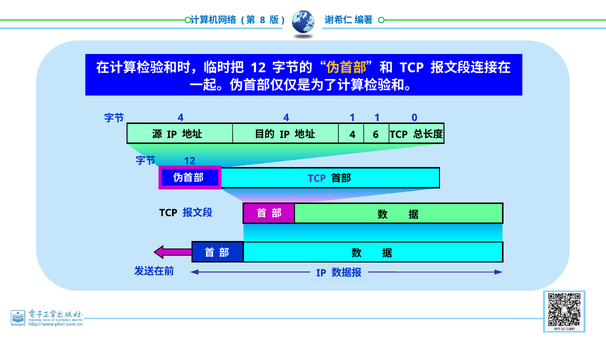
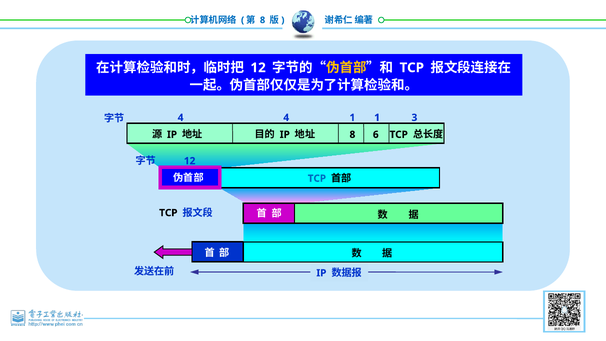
0: 0 -> 3
4 at (352, 135): 4 -> 8
TCP at (317, 178) colour: purple -> blue
